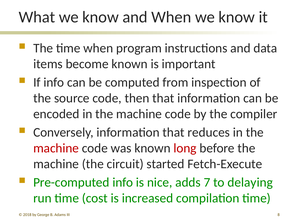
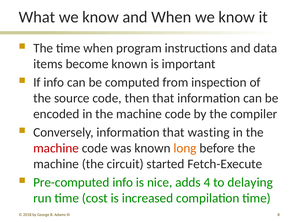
reduces: reduces -> wasting
long colour: red -> orange
7: 7 -> 4
